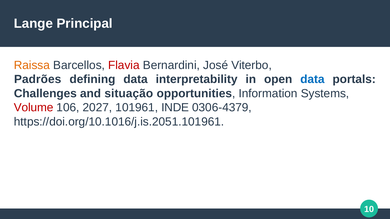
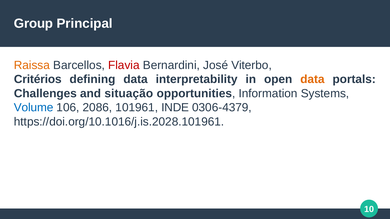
Lange: Lange -> Group
Padrões: Padrões -> Critérios
data at (312, 79) colour: blue -> orange
Volume colour: red -> blue
2027: 2027 -> 2086
https://doi.org/10.1016/j.is.2051.101961: https://doi.org/10.1016/j.is.2051.101961 -> https://doi.org/10.1016/j.is.2028.101961
